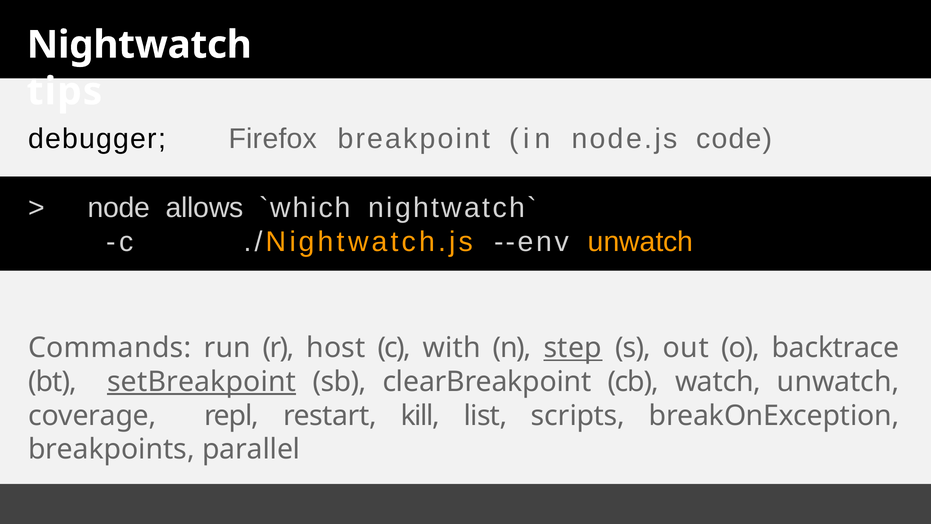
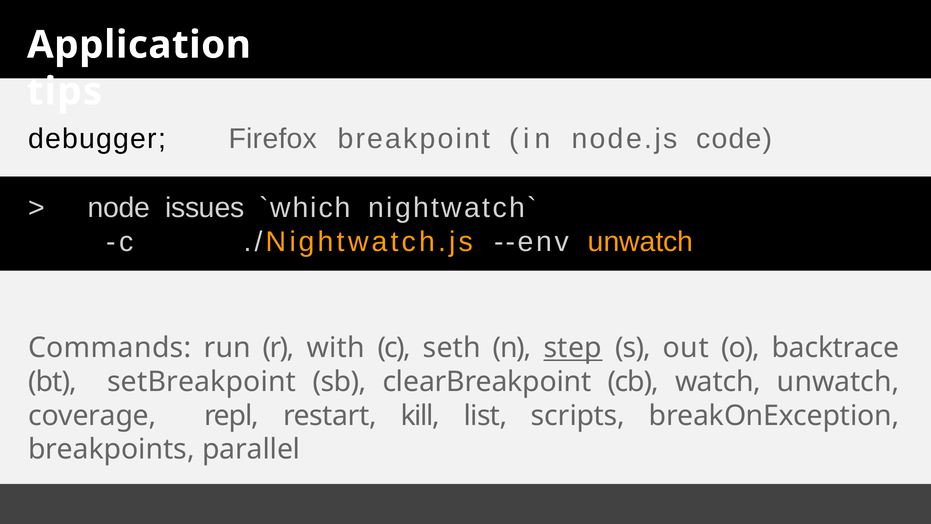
Nightwatch: Nightwatch -> Application
allows: allows -> issues
host: host -> with
with: with -> seth
setBreakpoint underline: present -> none
